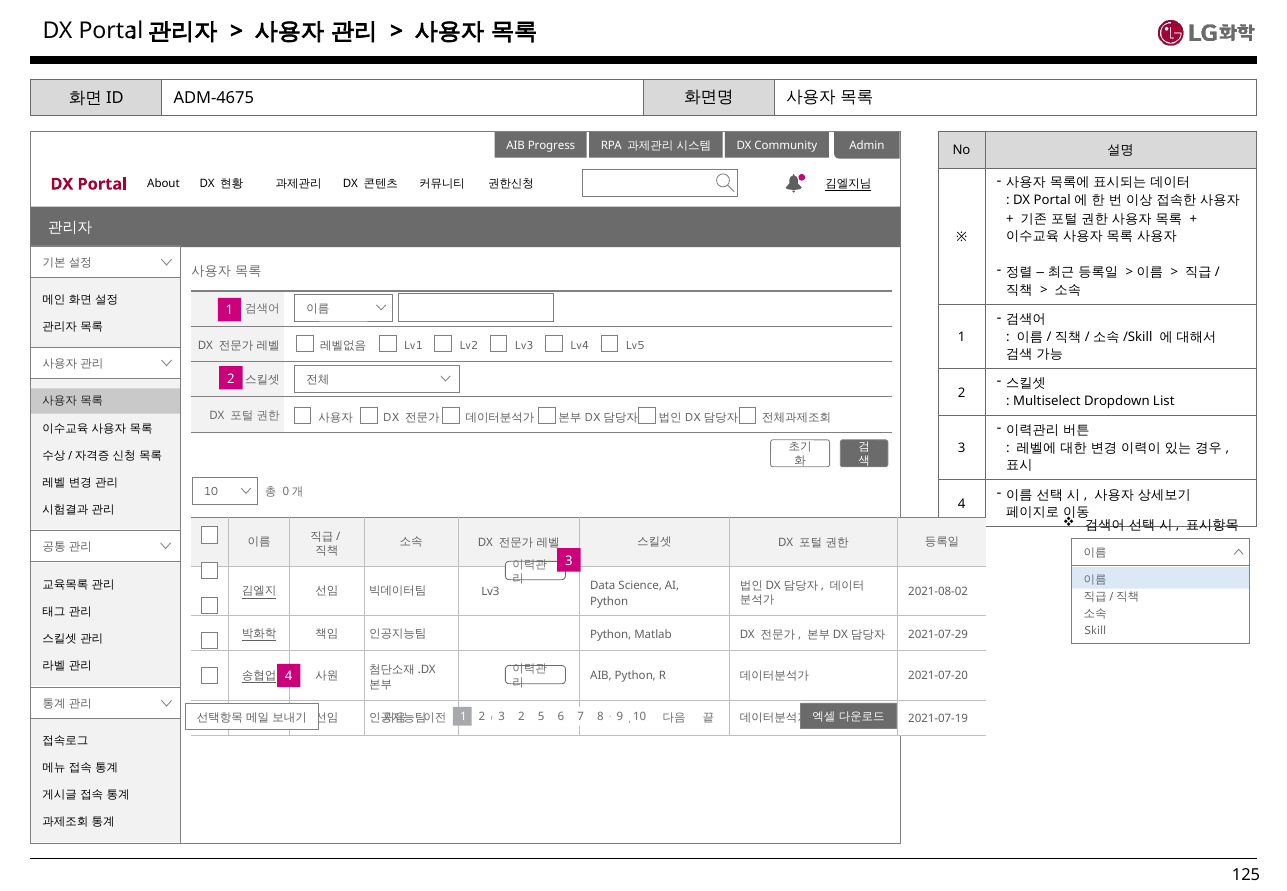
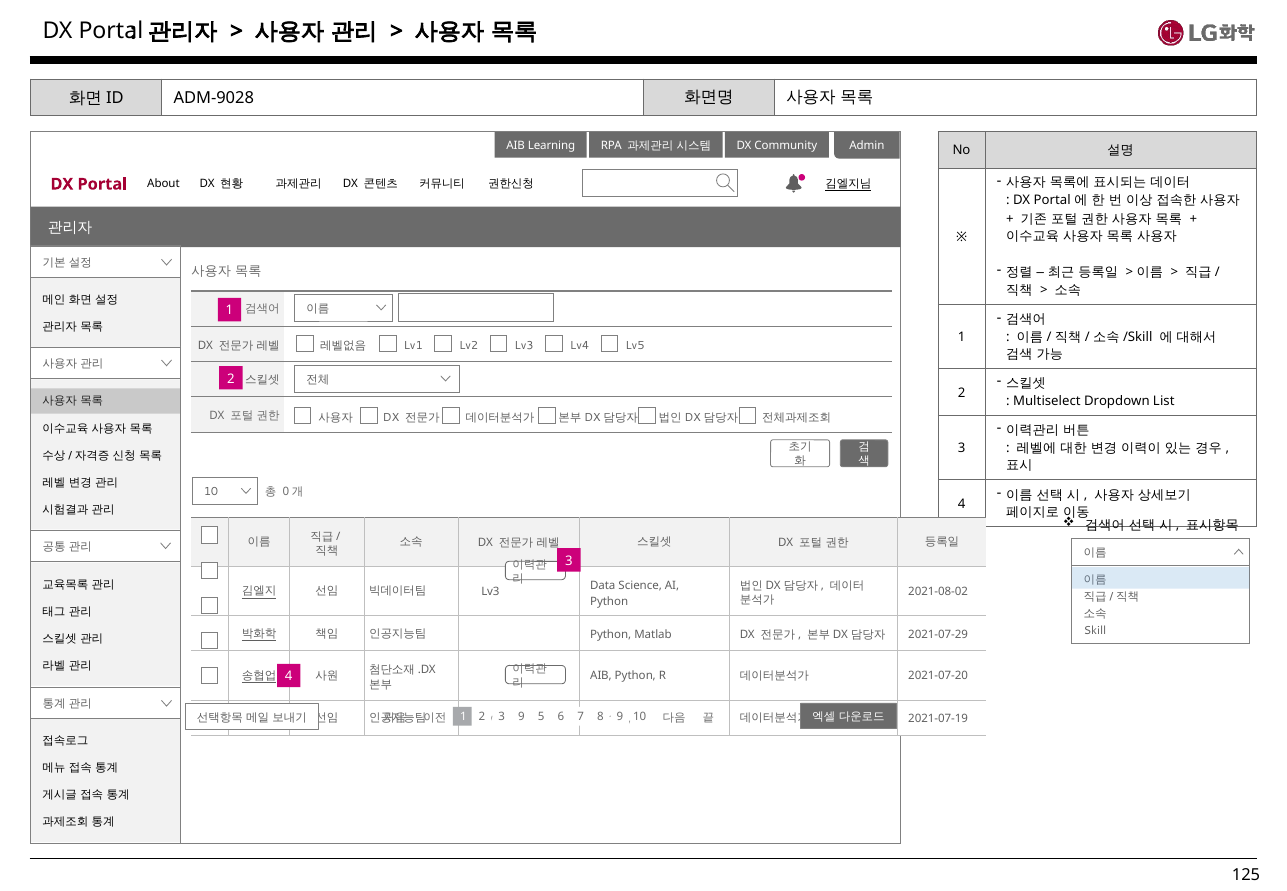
ADM-4675: ADM-4675 -> ADM-9028
Progress: Progress -> Learning
3 2: 2 -> 9
